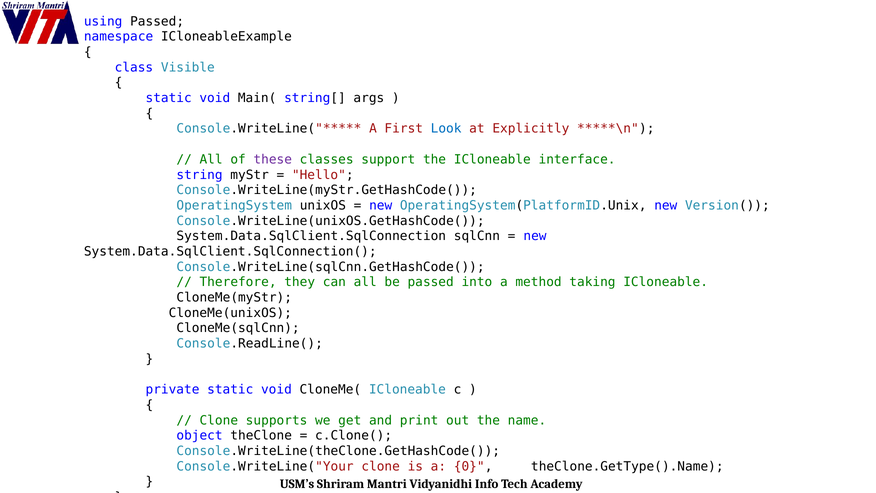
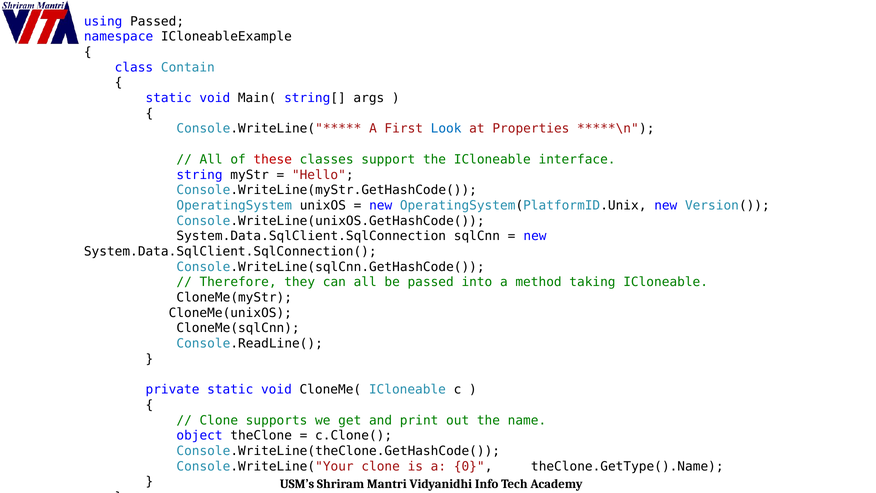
Visible: Visible -> Contain
Explicitly: Explicitly -> Properties
these colour: purple -> red
